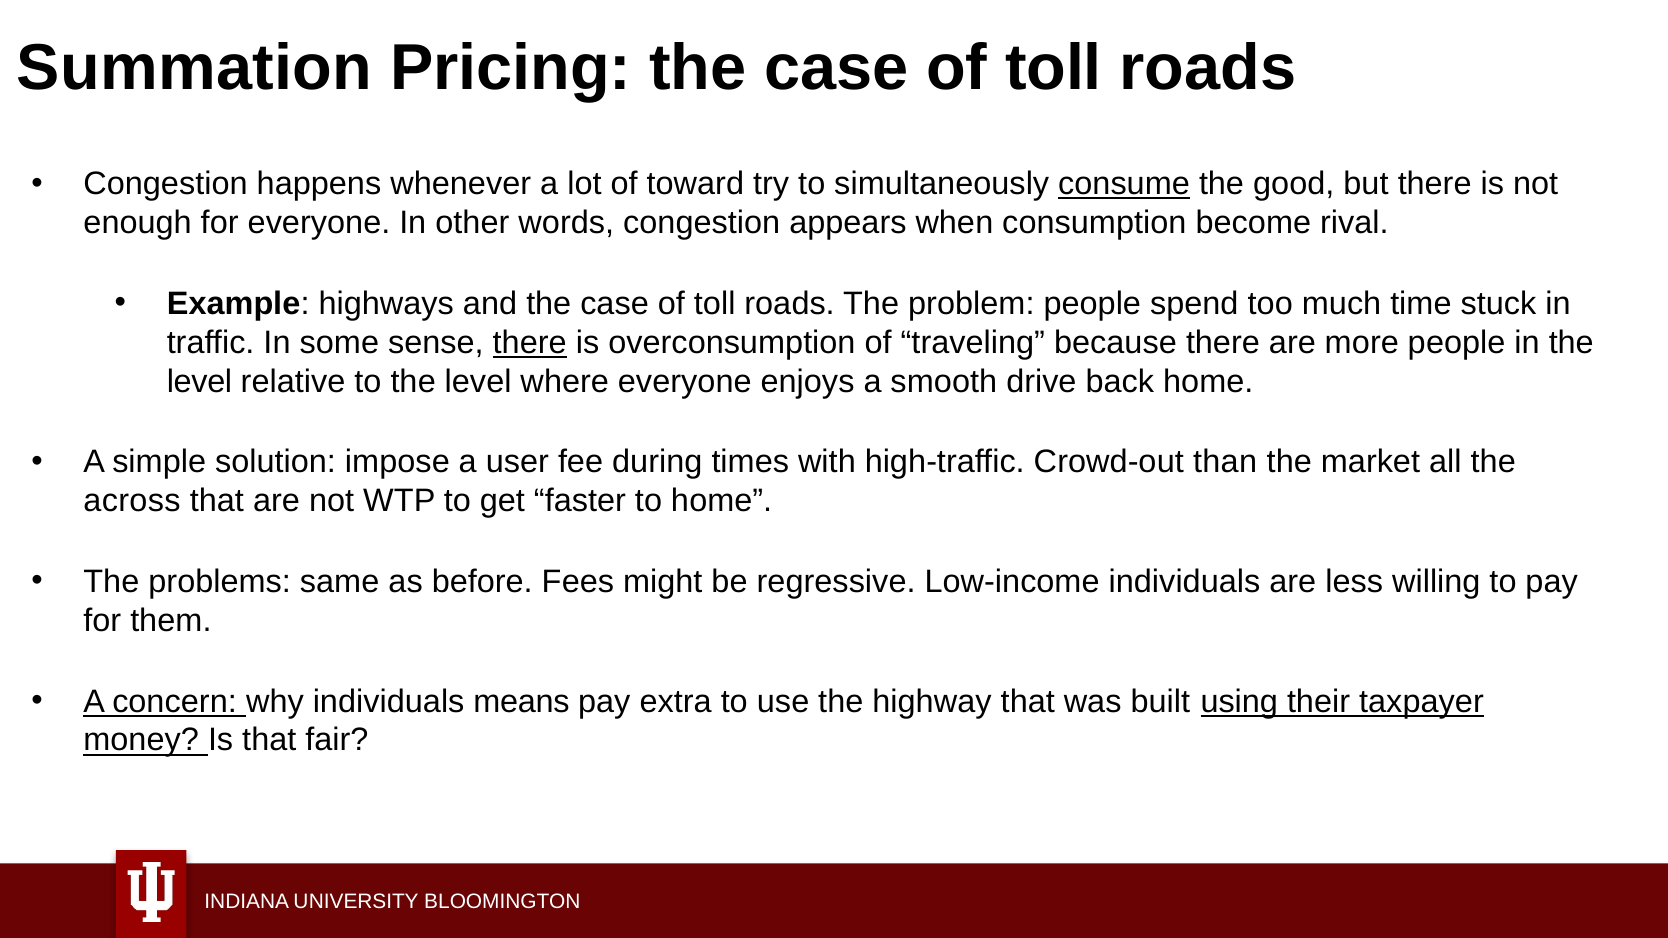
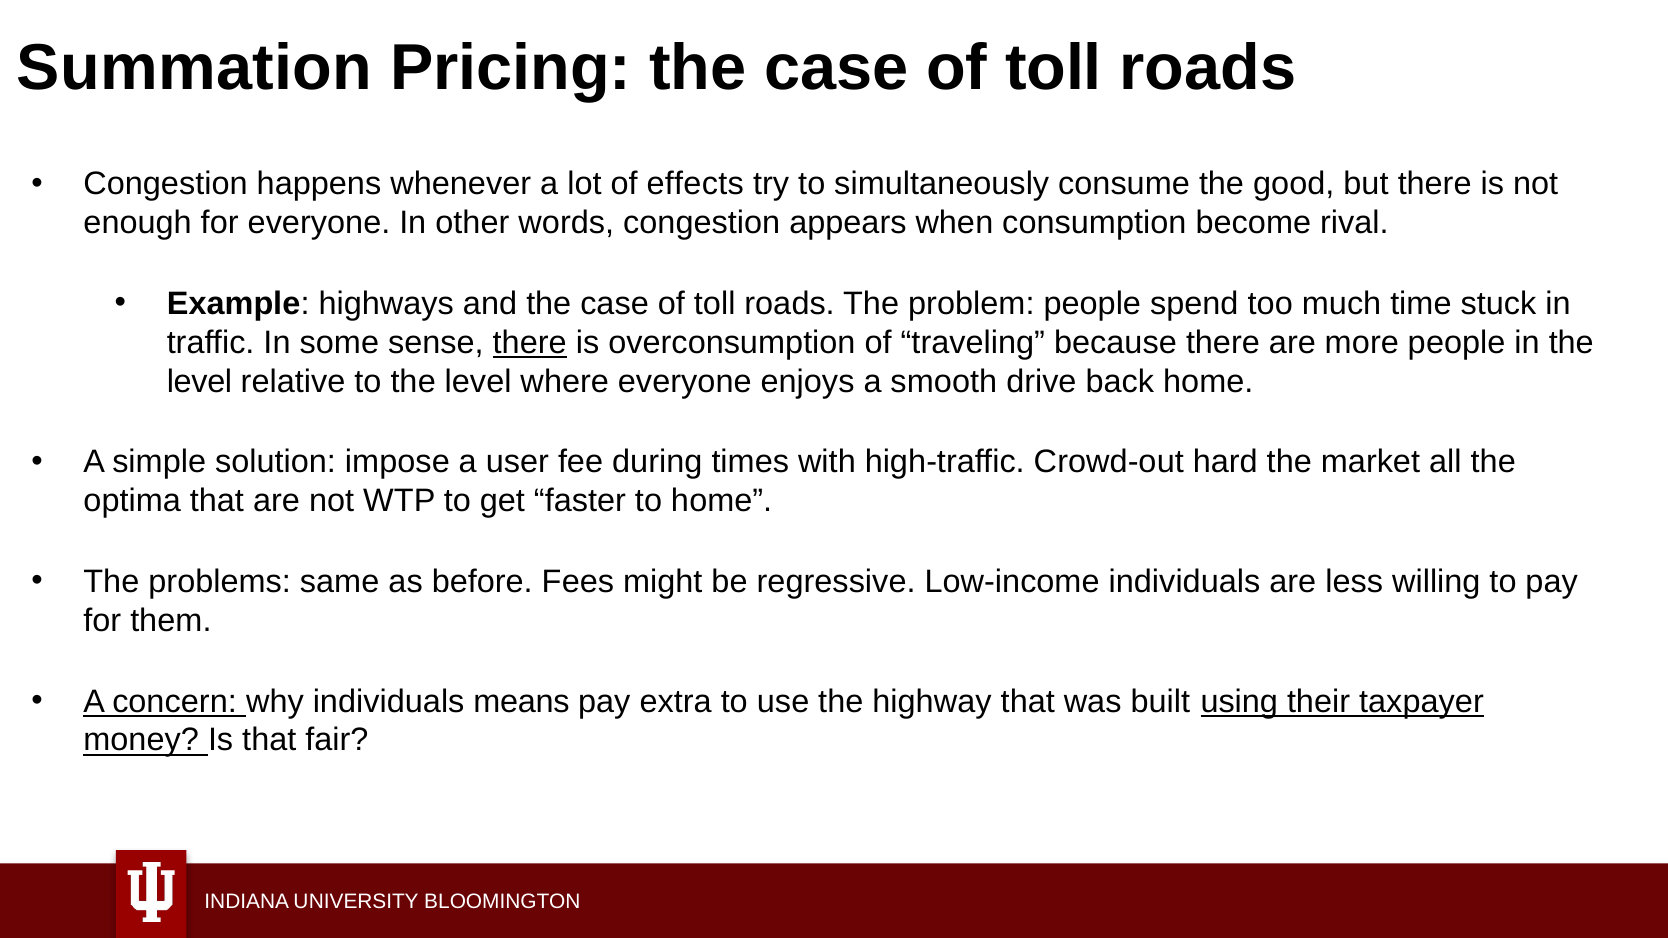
toward: toward -> effects
consume underline: present -> none
than: than -> hard
across: across -> optima
